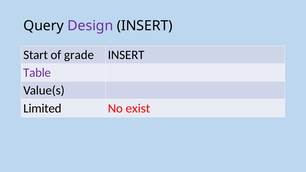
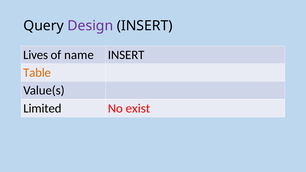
Start: Start -> Lives
grade: grade -> name
Table colour: purple -> orange
